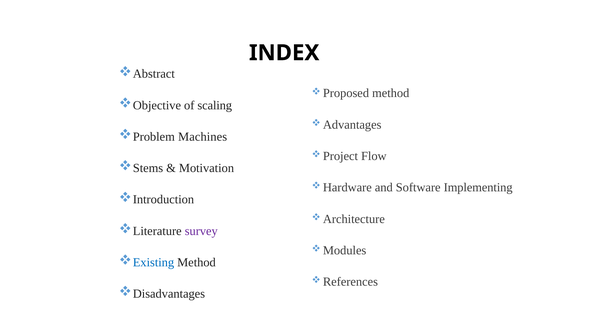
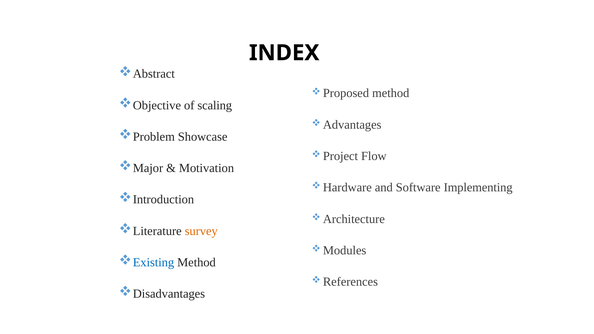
Machines: Machines -> Showcase
Stems: Stems -> Major
survey colour: purple -> orange
